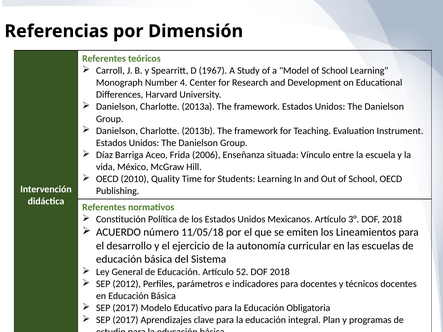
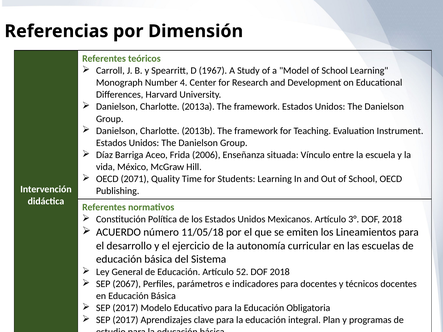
2010: 2010 -> 2071
2012: 2012 -> 2067
